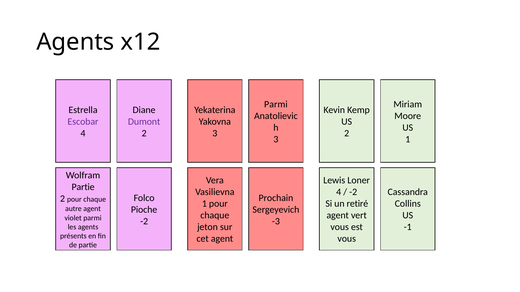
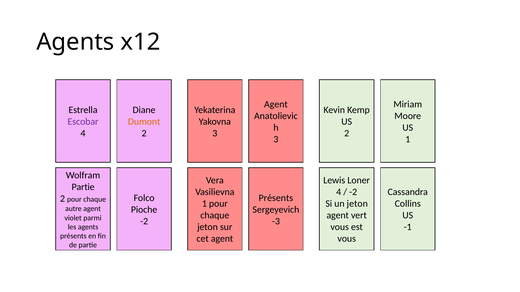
Parmi at (276, 104): Parmi -> Agent
Dumont colour: purple -> orange
Prochain at (276, 198): Prochain -> Présents
un retiré: retiré -> jeton
